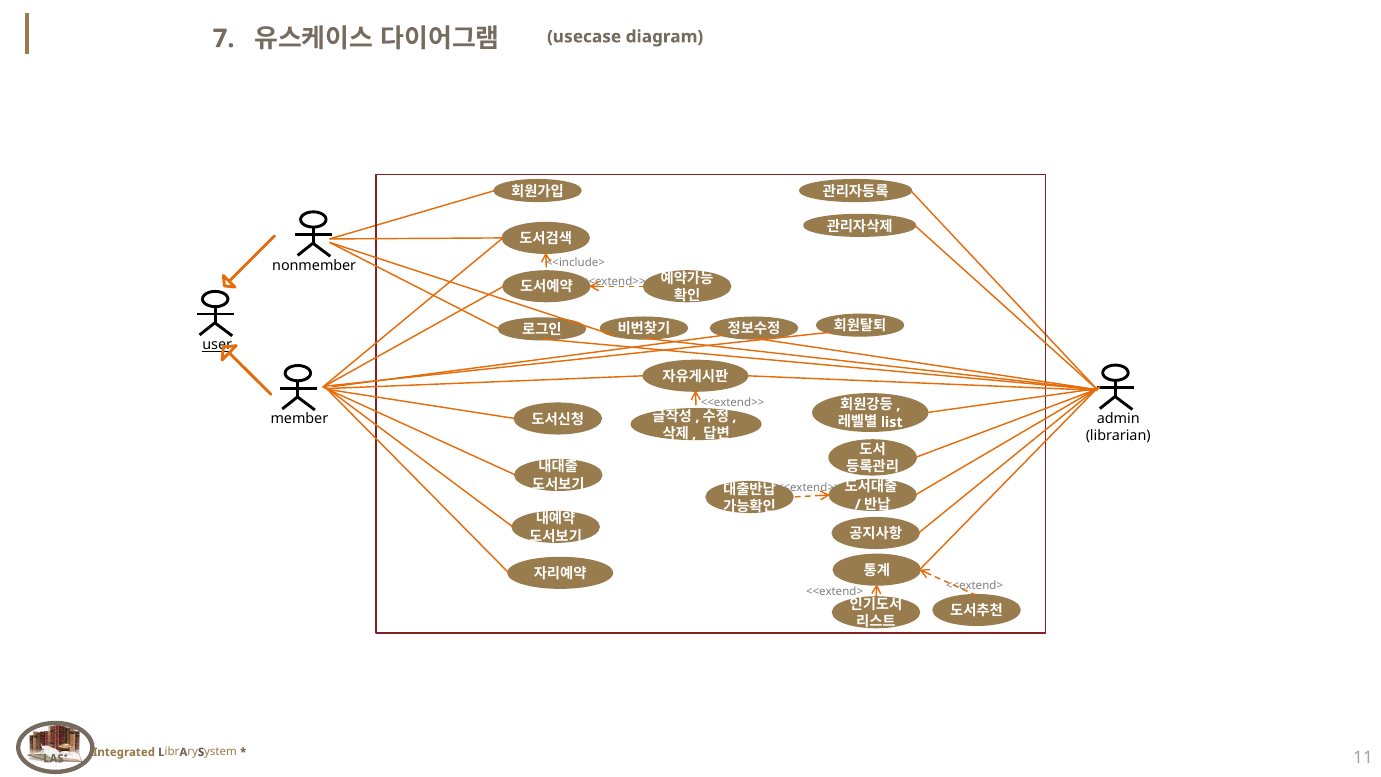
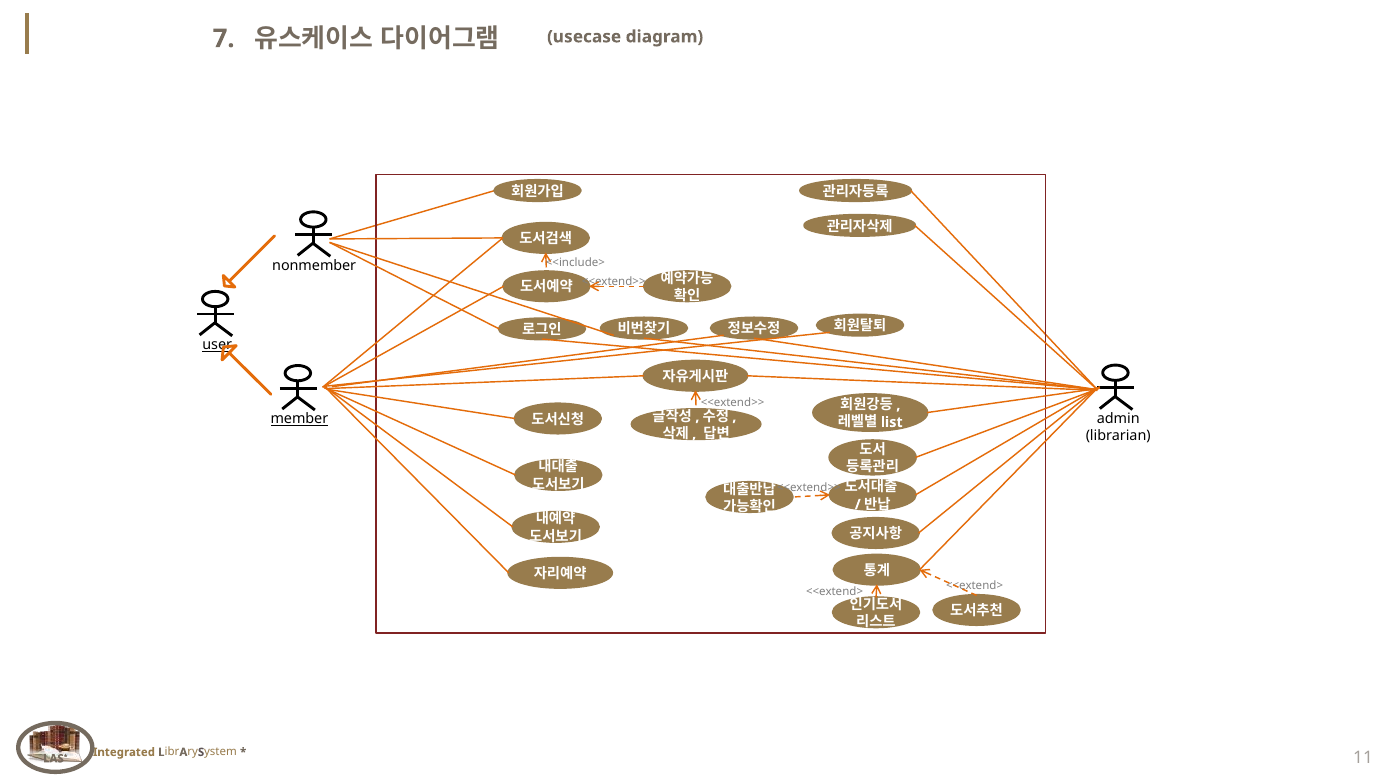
member underline: none -> present
